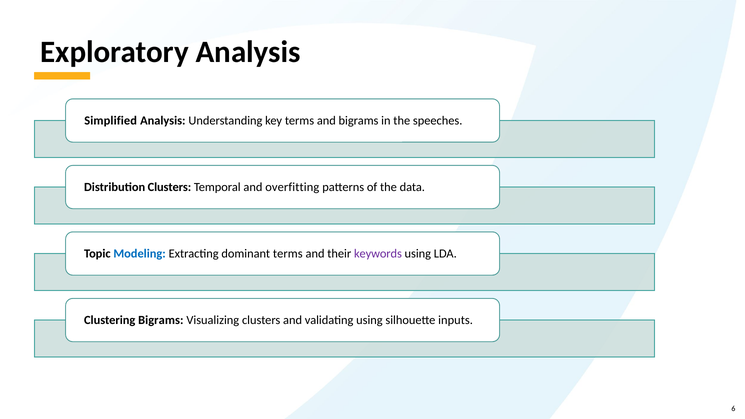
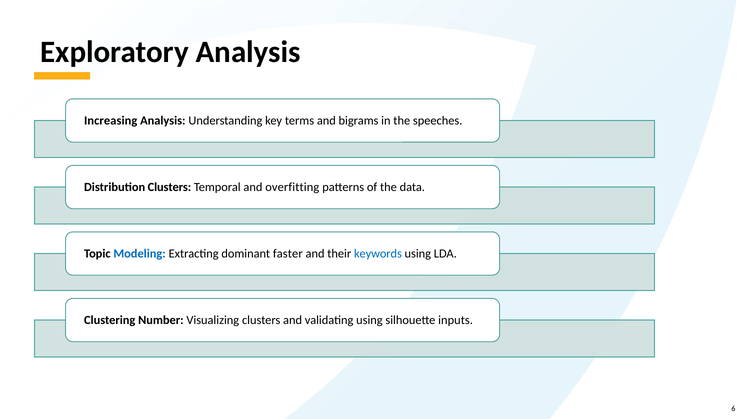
Simplified: Simplified -> Increasing
dominant terms: terms -> faster
keywords colour: purple -> blue
Clustering Bigrams: Bigrams -> Number
